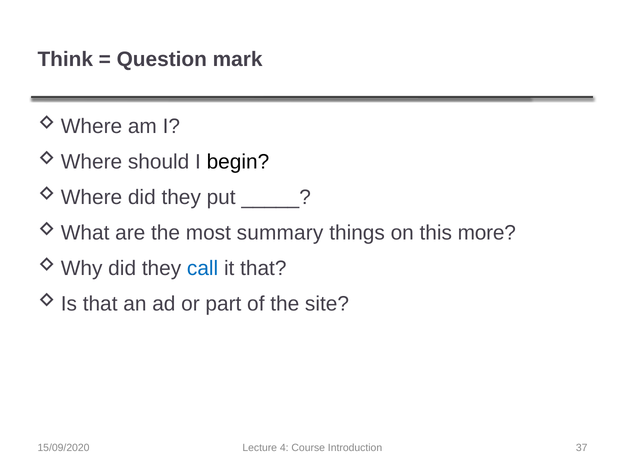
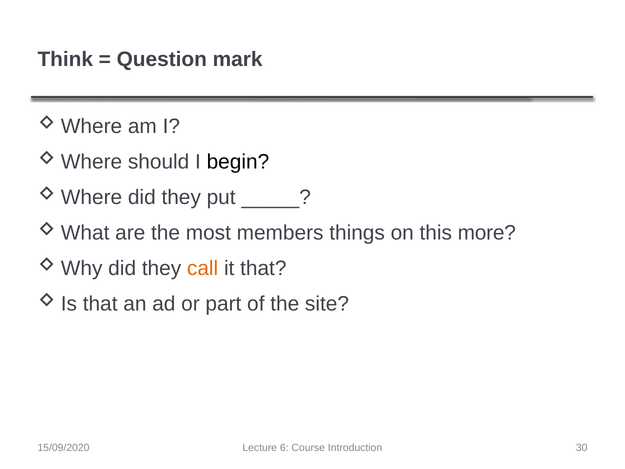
summary: summary -> members
call colour: blue -> orange
4: 4 -> 6
37: 37 -> 30
